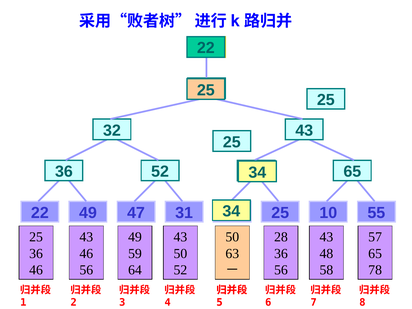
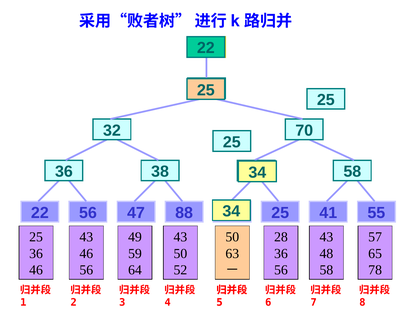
32 43: 43 -> 70
36 52: 52 -> 38
65 at (352, 172): 65 -> 58
22 49: 49 -> 56
31: 31 -> 88
10: 10 -> 41
